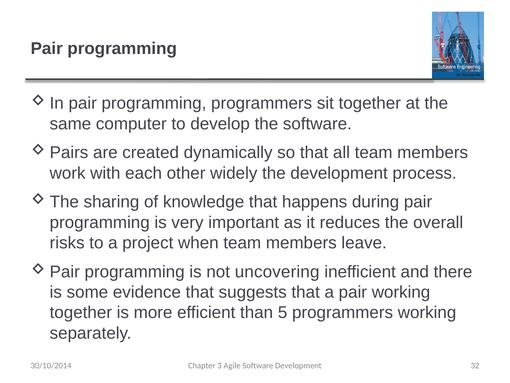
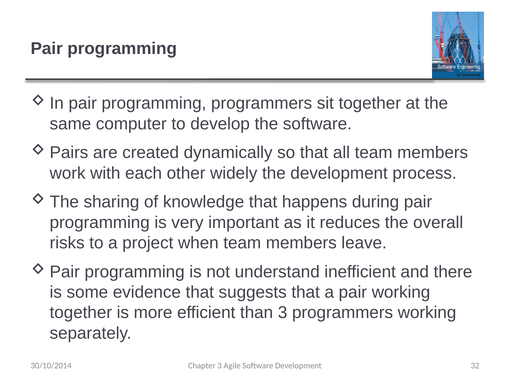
uncovering: uncovering -> understand
than 5: 5 -> 3
